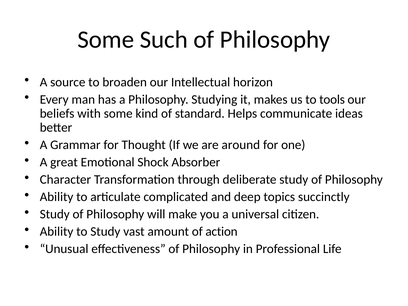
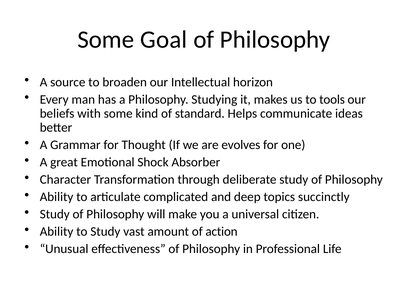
Such: Such -> Goal
around: around -> evolves
